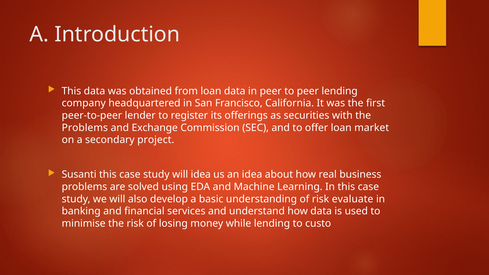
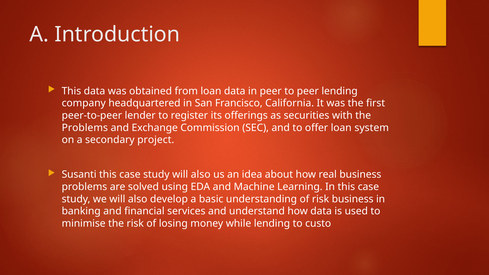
market: market -> system
study will idea: idea -> also
risk evaluate: evaluate -> business
